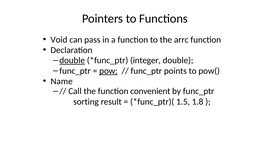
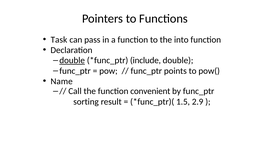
Void: Void -> Task
arrc: arrc -> into
integer: integer -> include
pow underline: present -> none
1.8: 1.8 -> 2.9
